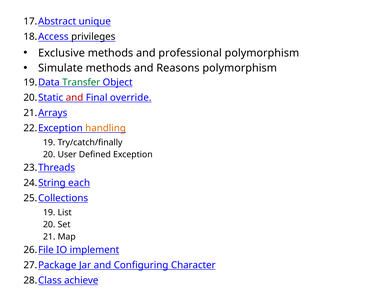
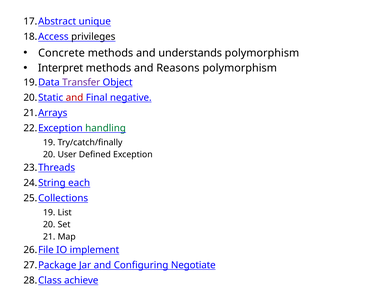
Exclusive: Exclusive -> Concrete
professional: professional -> understands
Simulate: Simulate -> Interpret
Transfer colour: green -> purple
override: override -> negative
handling colour: orange -> green
Character: Character -> Negotiate
